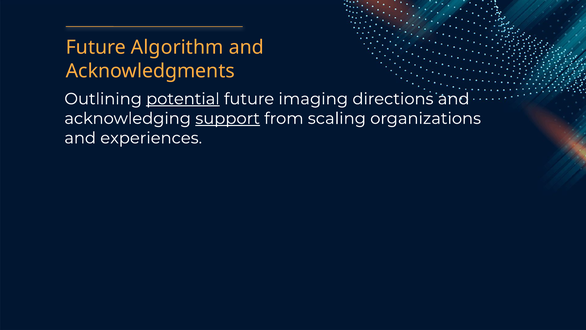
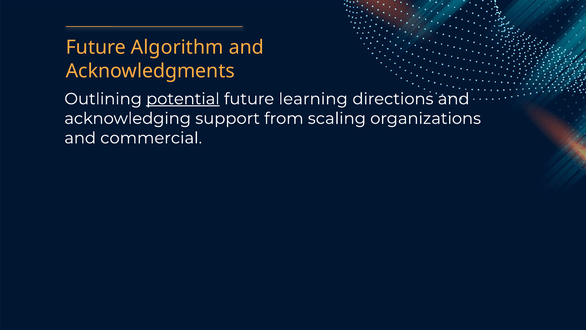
imaging: imaging -> learning
support underline: present -> none
experiences: experiences -> commercial
